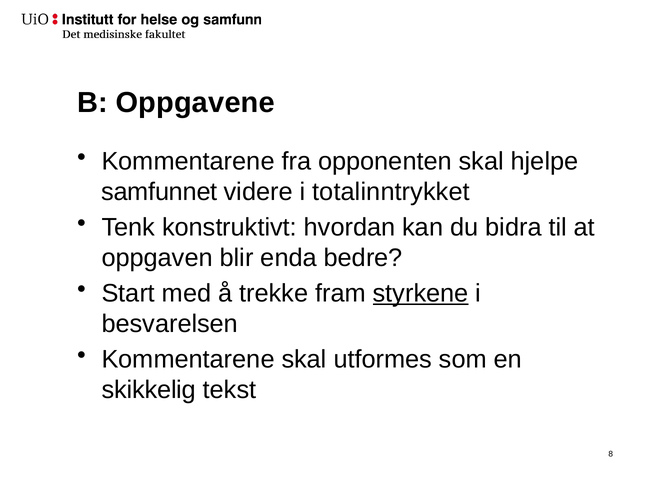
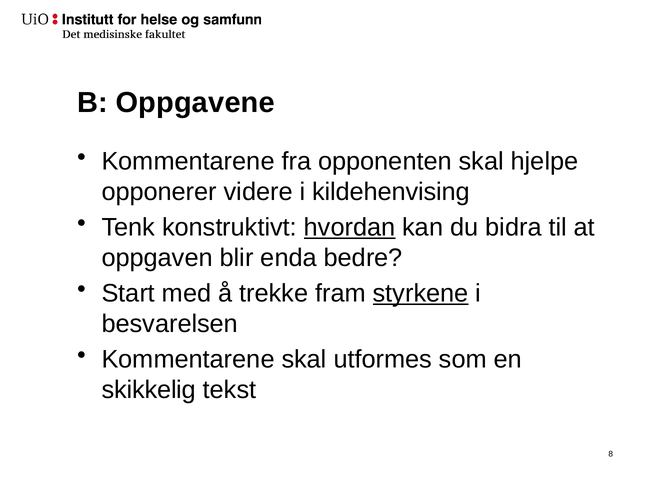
samfunnet: samfunnet -> opponerer
totalinntrykket: totalinntrykket -> kildehenvising
hvordan underline: none -> present
